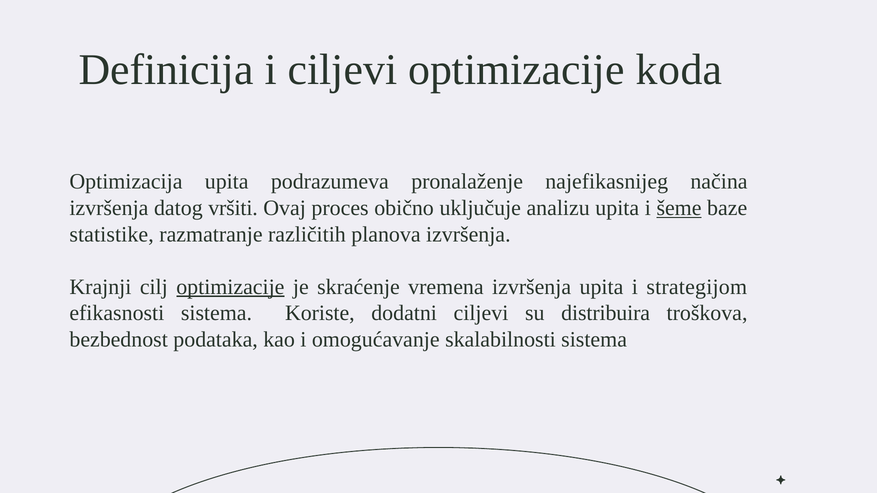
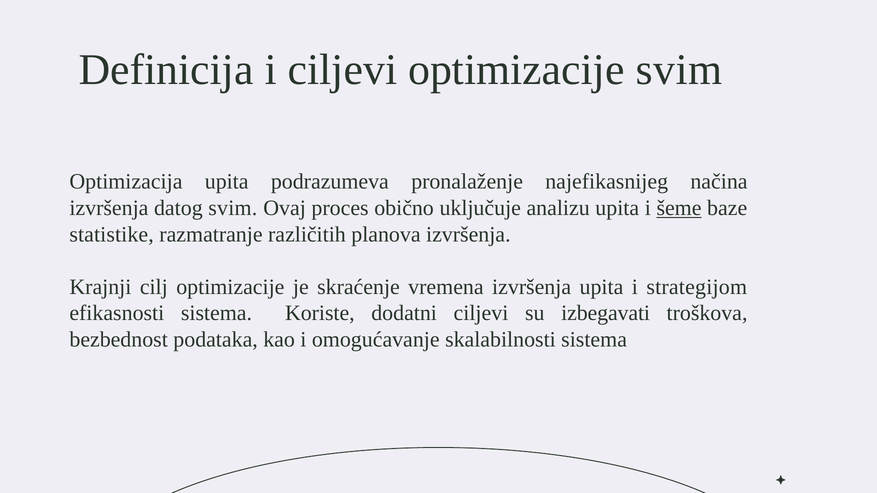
optimizacije koda: koda -> svim
datog vršiti: vršiti -> svim
optimizacije at (230, 287) underline: present -> none
distribuira: distribuira -> izbegavati
